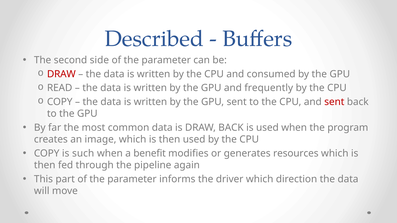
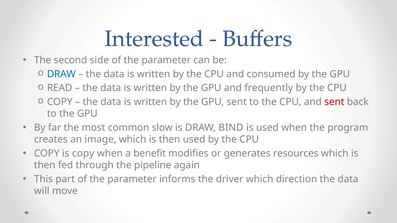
Described: Described -> Interested
DRAW at (61, 74) colour: red -> blue
common data: data -> slow
DRAW BACK: BACK -> BIND
is such: such -> copy
